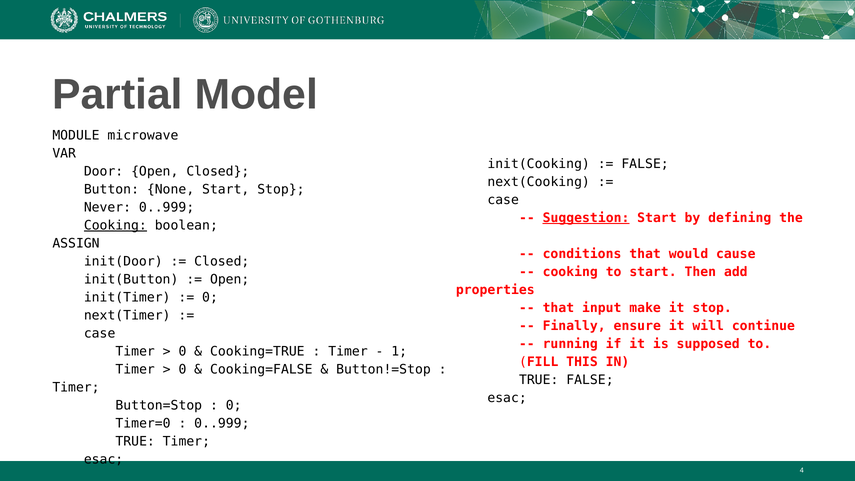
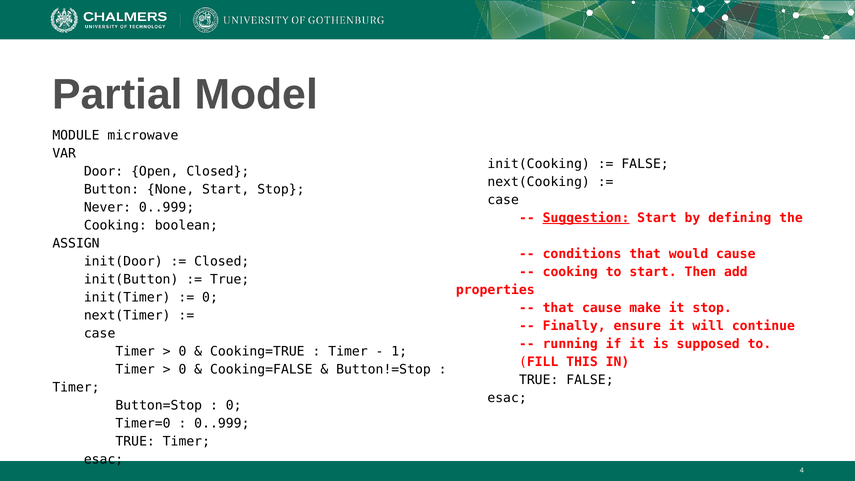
Cooking at (115, 225) underline: present -> none
Open at (230, 279): Open -> True
that input: input -> cause
